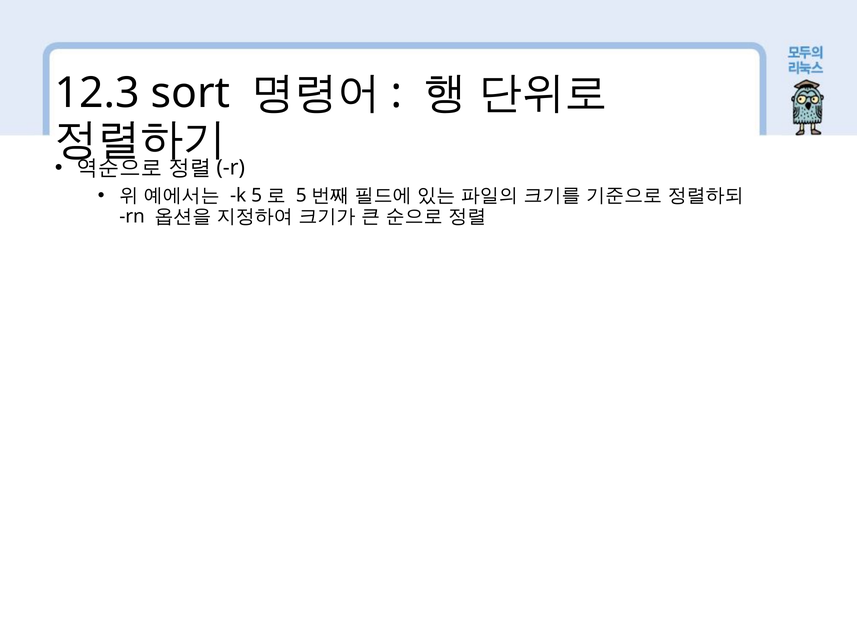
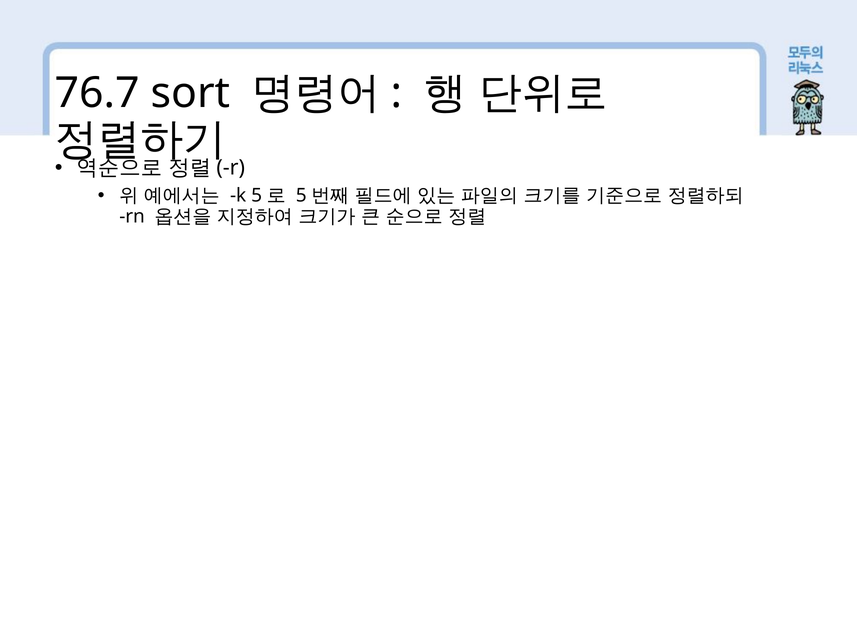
12.3: 12.3 -> 76.7
